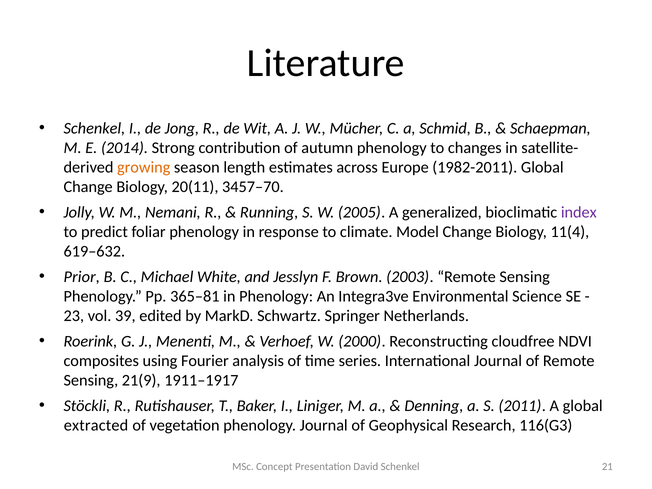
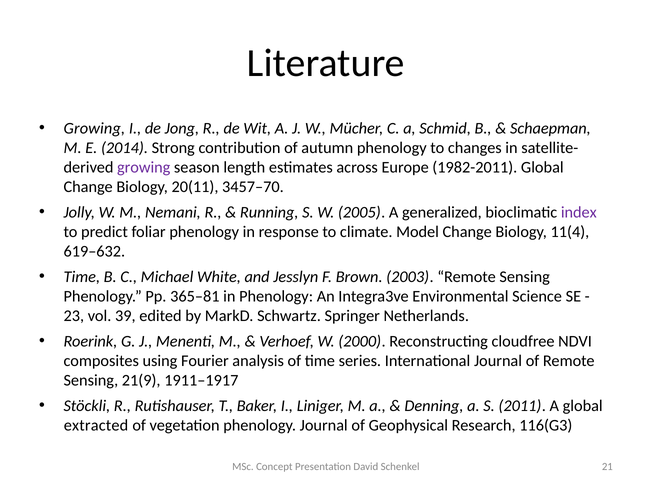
Schenkel at (94, 128): Schenkel -> Growing
growing at (144, 167) colour: orange -> purple
Prior at (82, 277): Prior -> Time
